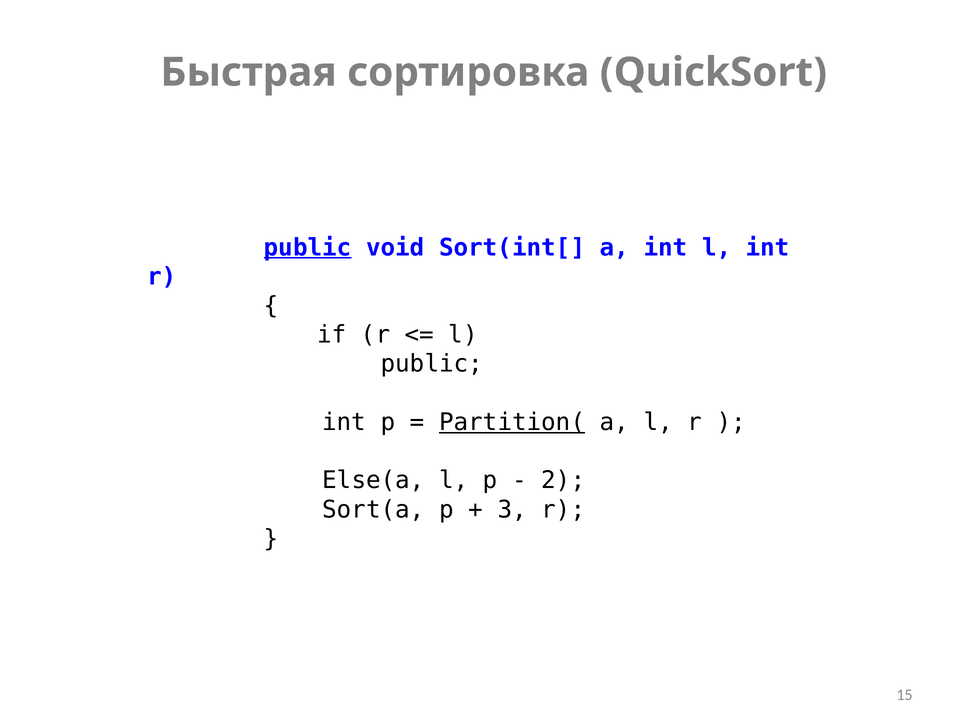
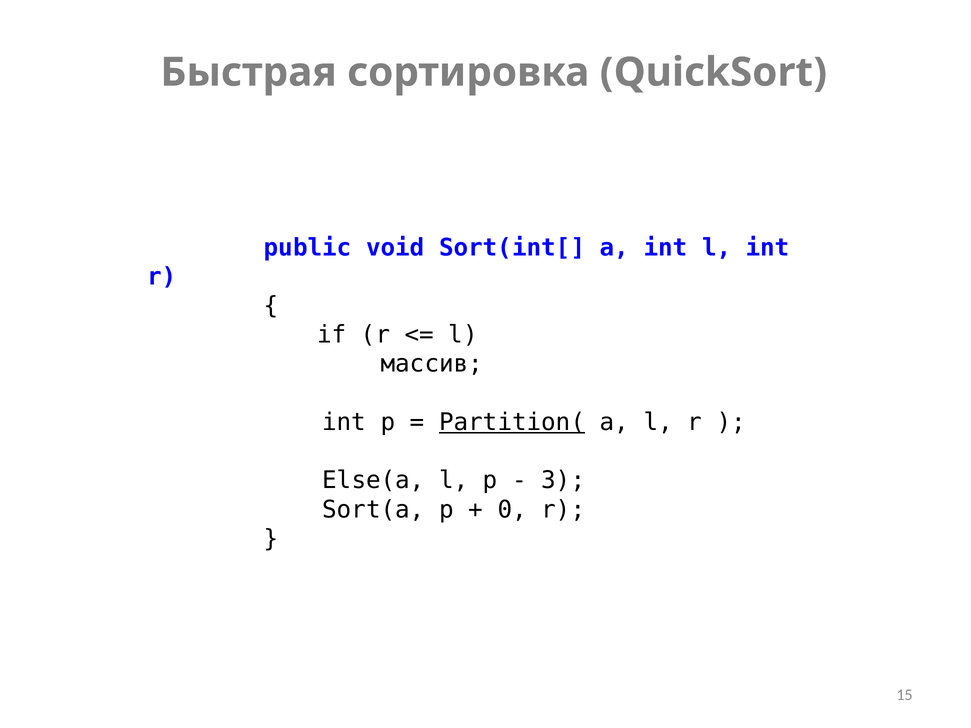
public at (308, 248) underline: present -> none
public at (432, 364): public -> массив
2: 2 -> 3
3: 3 -> 0
